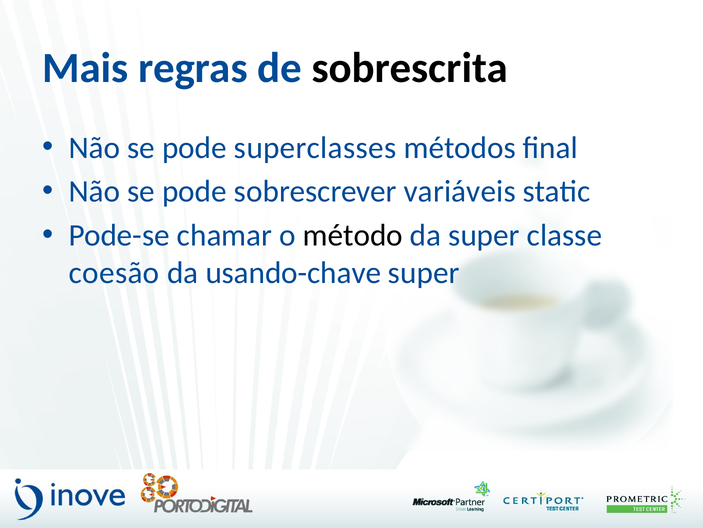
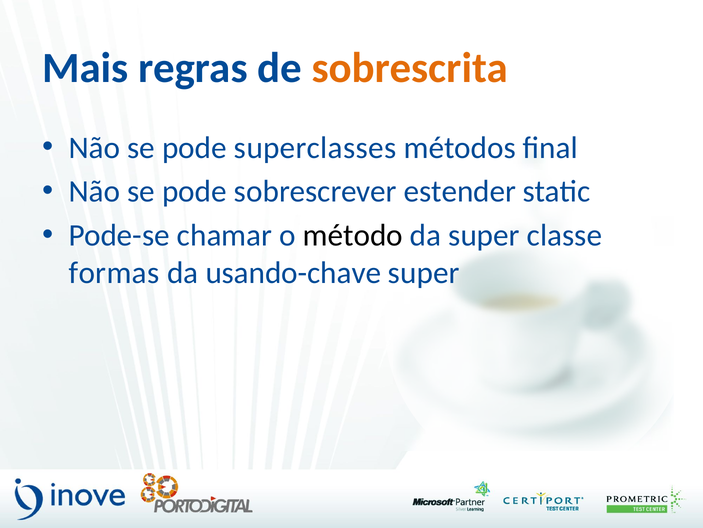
sobrescrita colour: black -> orange
variáveis: variáveis -> estender
coesão: coesão -> formas
